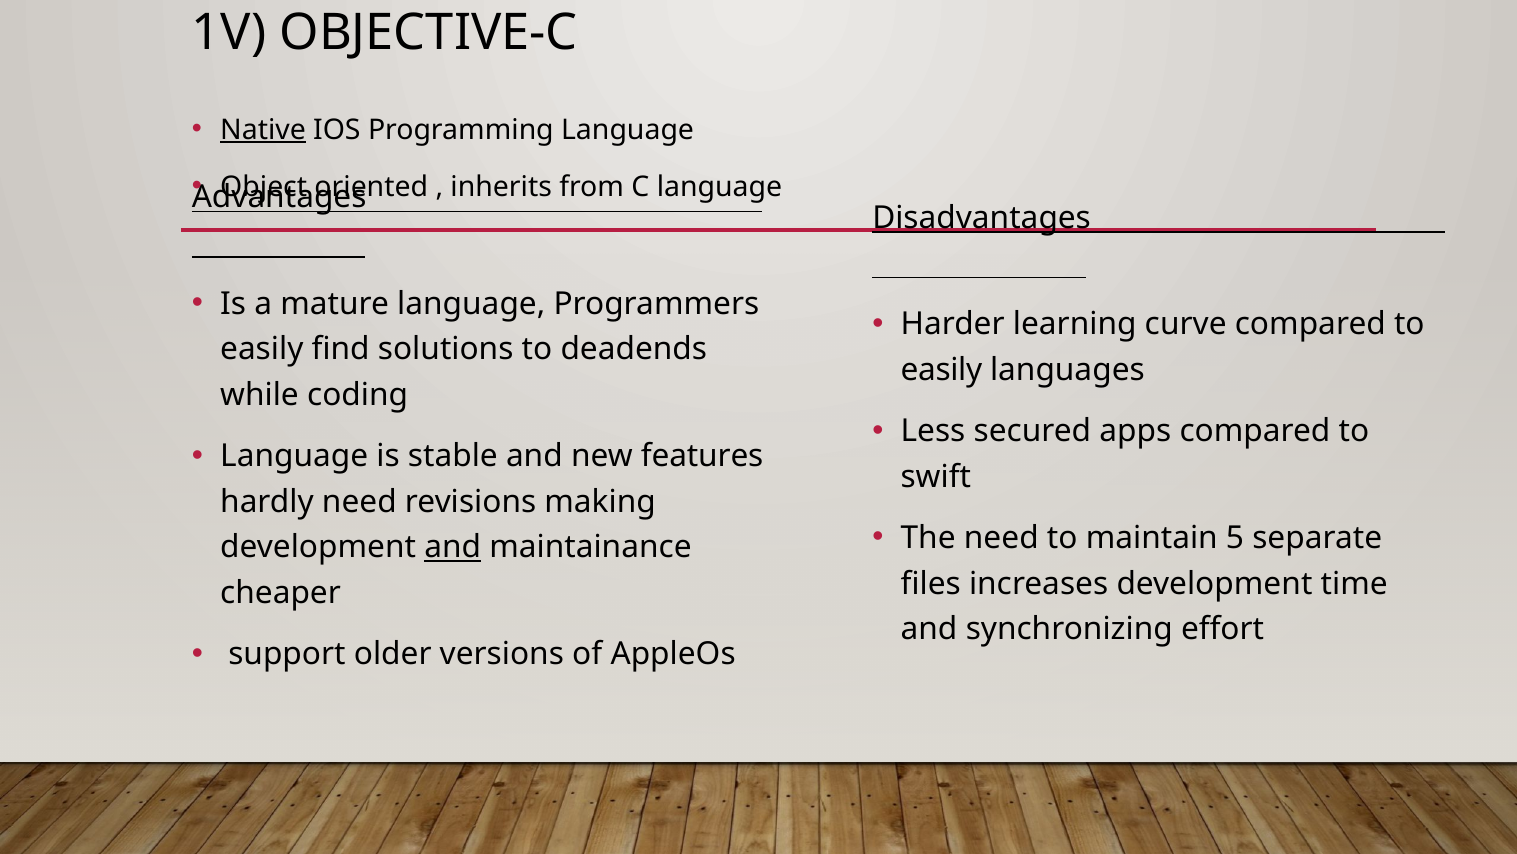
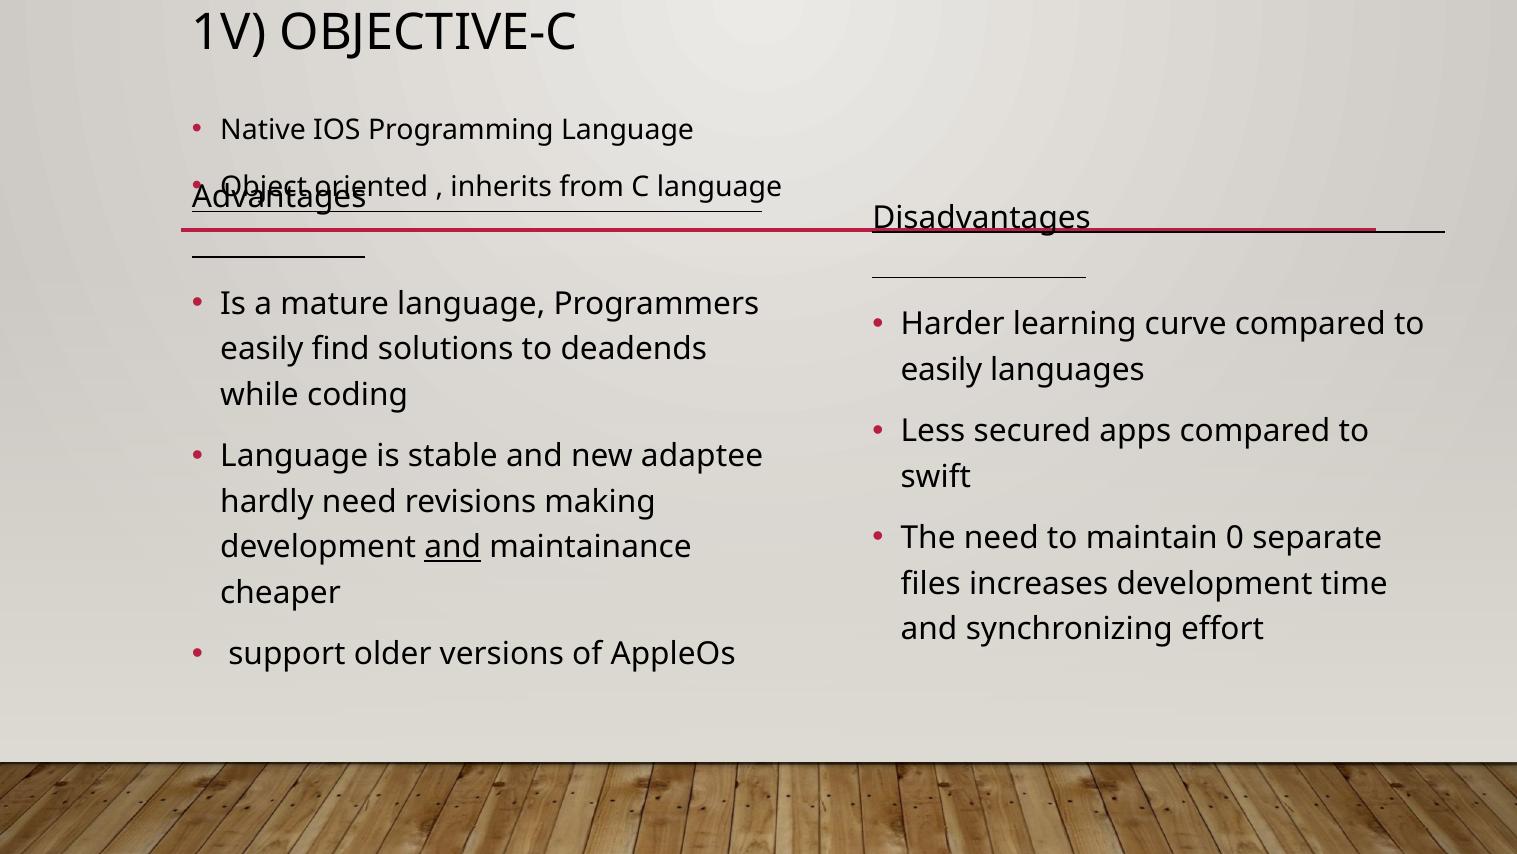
Native underline: present -> none
features: features -> adaptee
5: 5 -> 0
